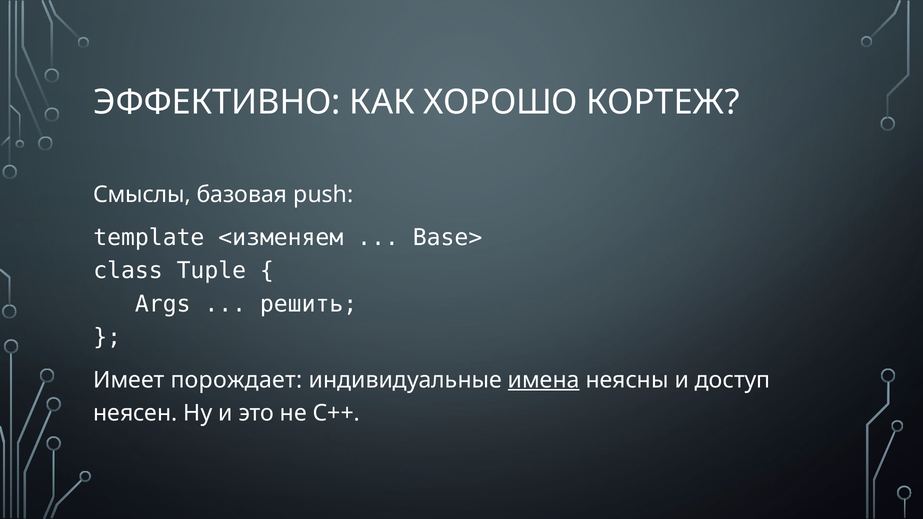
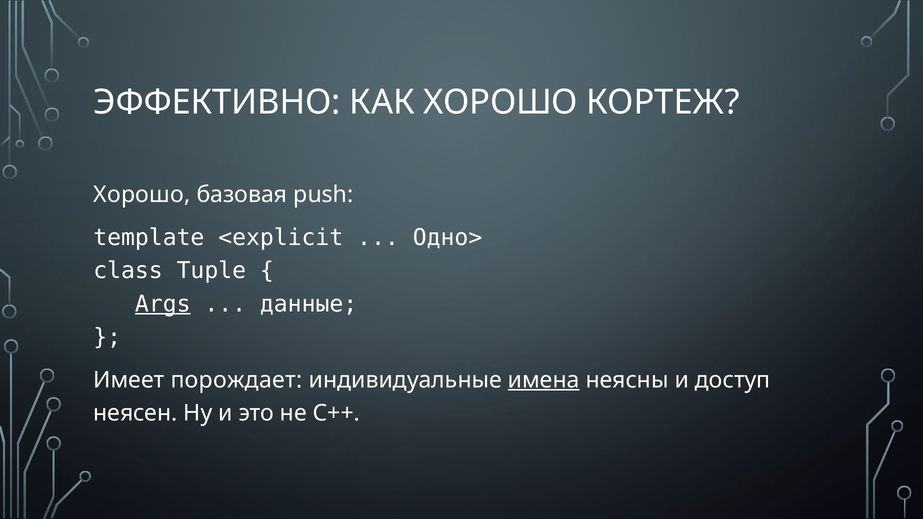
Смыслы at (142, 195): Смыслы -> Хорошо
<изменяем: <изменяем -> <explicit
Base>: Base> -> Одно>
Args underline: none -> present
решить: решить -> данные
